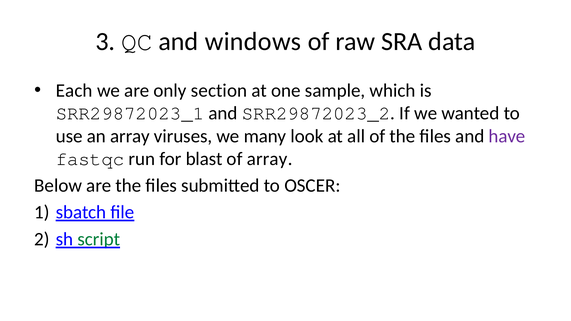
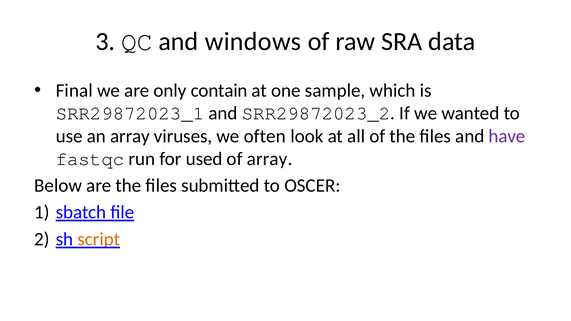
Each: Each -> Final
section: section -> contain
many: many -> often
blast: blast -> used
script colour: green -> orange
